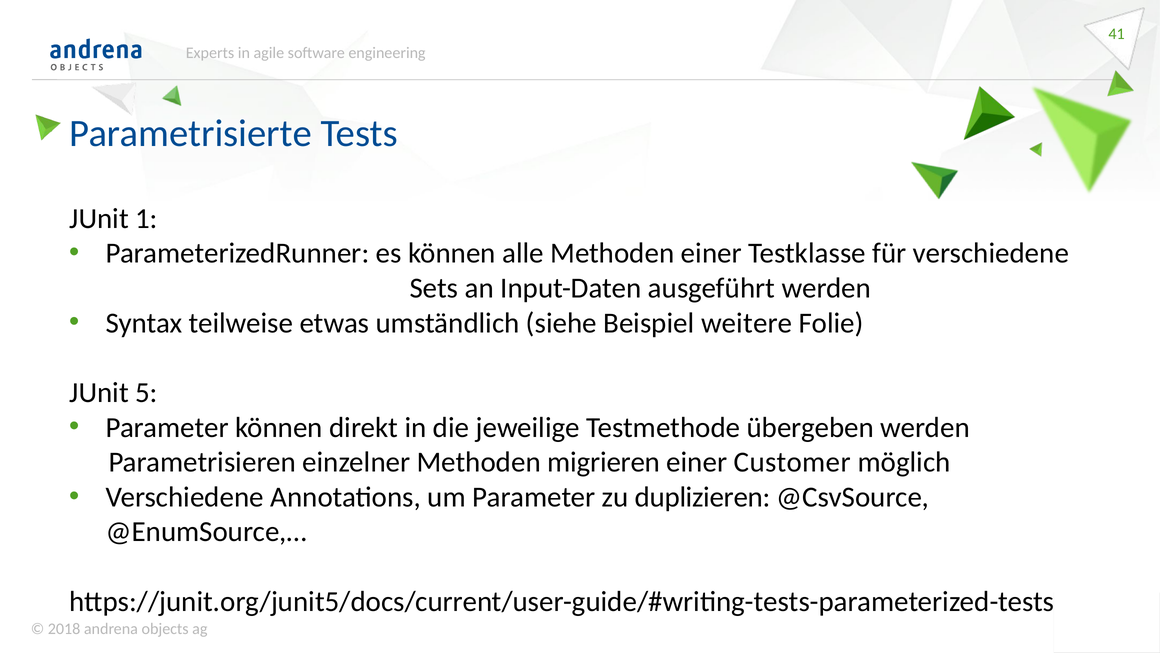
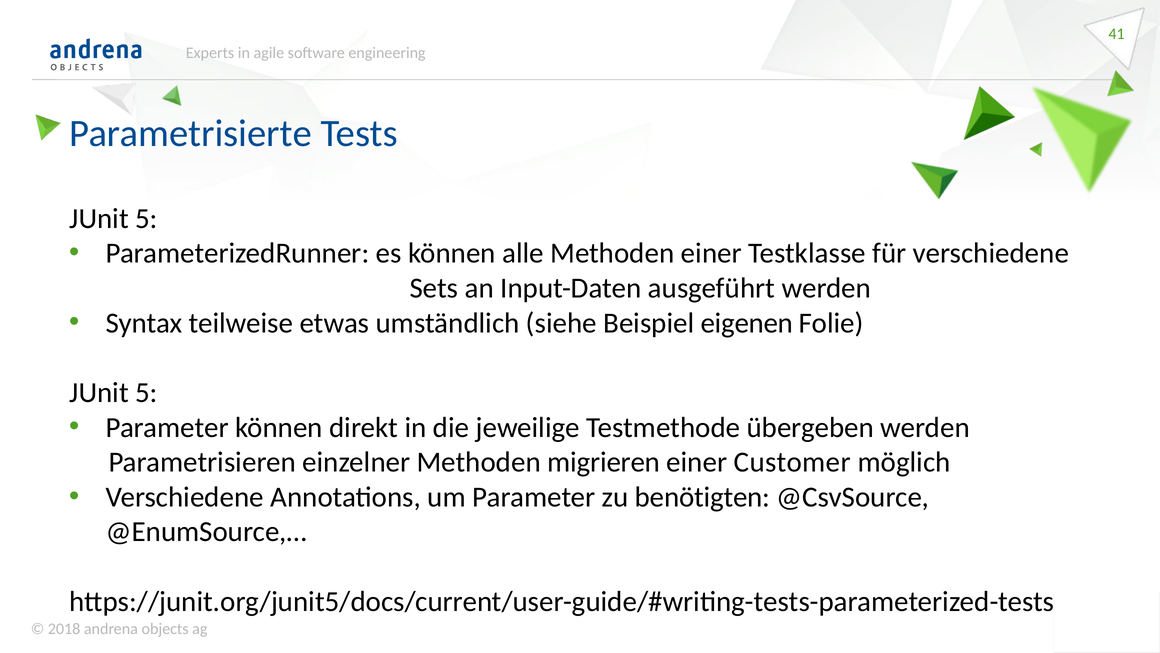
1 at (147, 218): 1 -> 5
weitere: weitere -> eigenen
duplizieren: duplizieren -> benötigten
